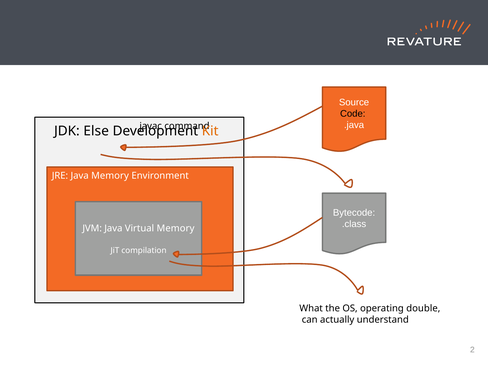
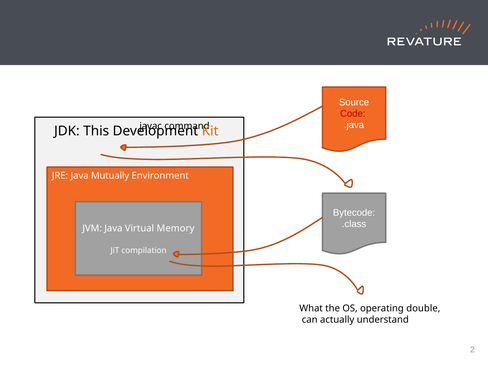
Code colour: black -> red
Else: Else -> This
Java Memory: Memory -> Mutually
